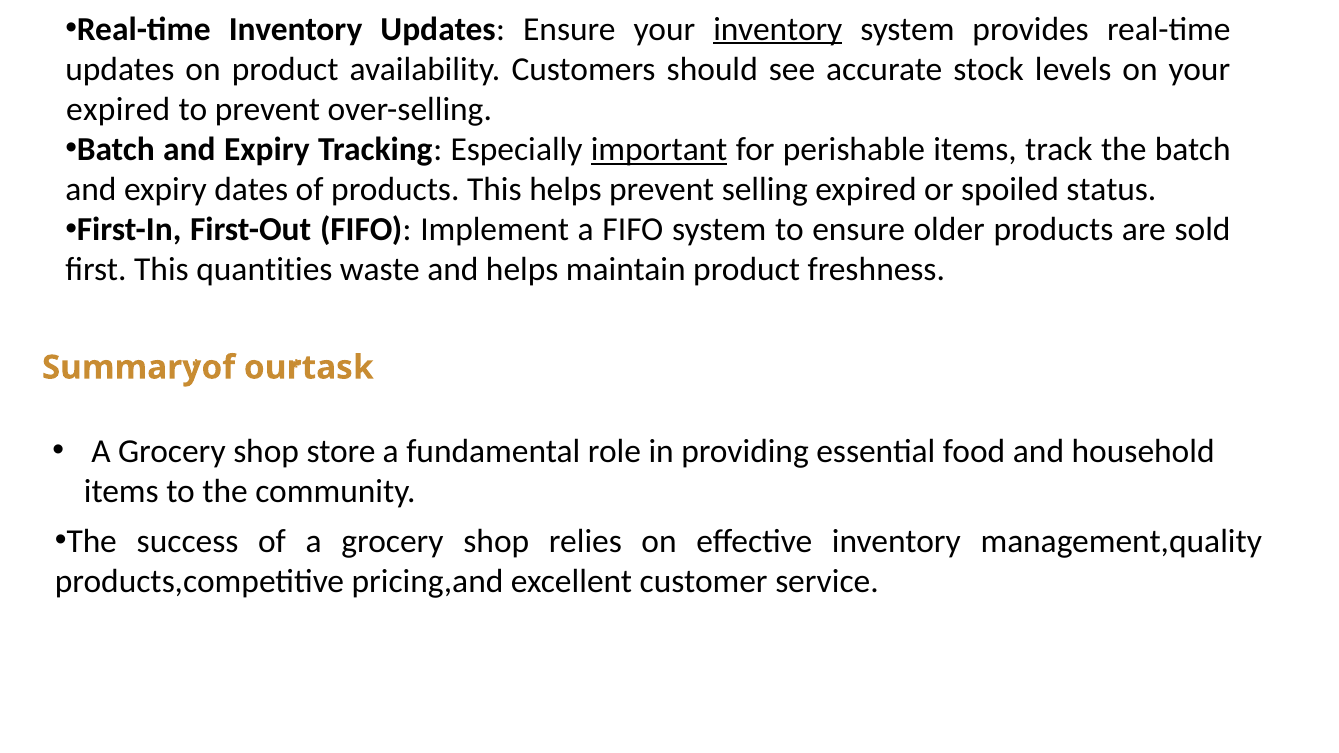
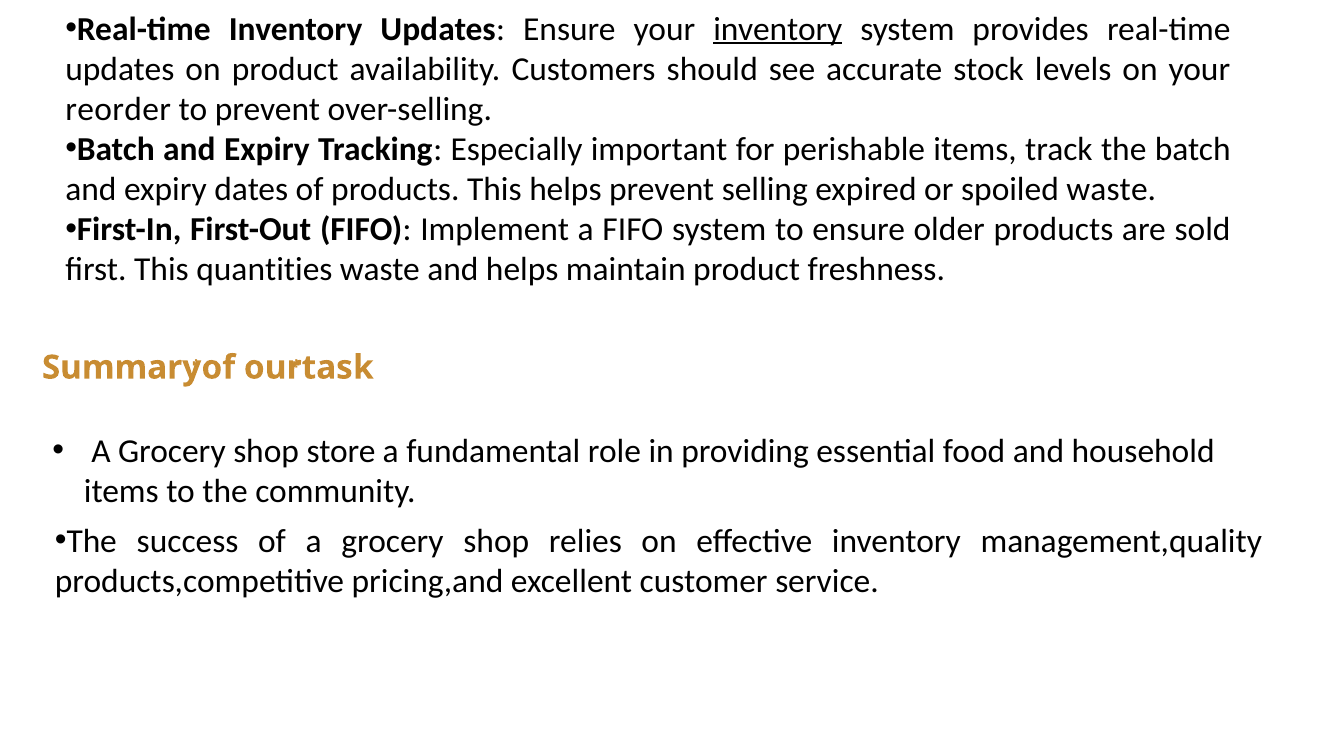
expired at (118, 109): expired -> reorder
important underline: present -> none
spoiled status: status -> waste
